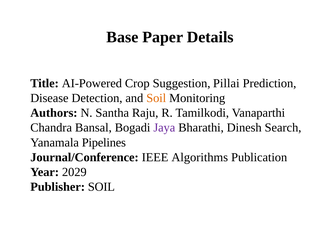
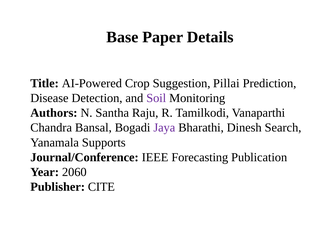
Soil at (156, 98) colour: orange -> purple
Pipelines: Pipelines -> Supports
Algorithms: Algorithms -> Forecasting
2029: 2029 -> 2060
Publisher SOIL: SOIL -> CITE
